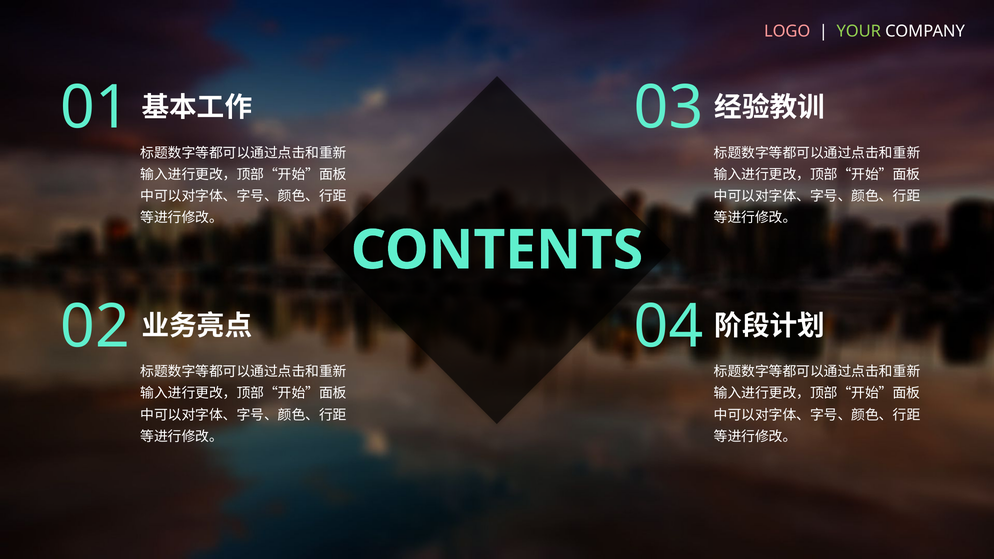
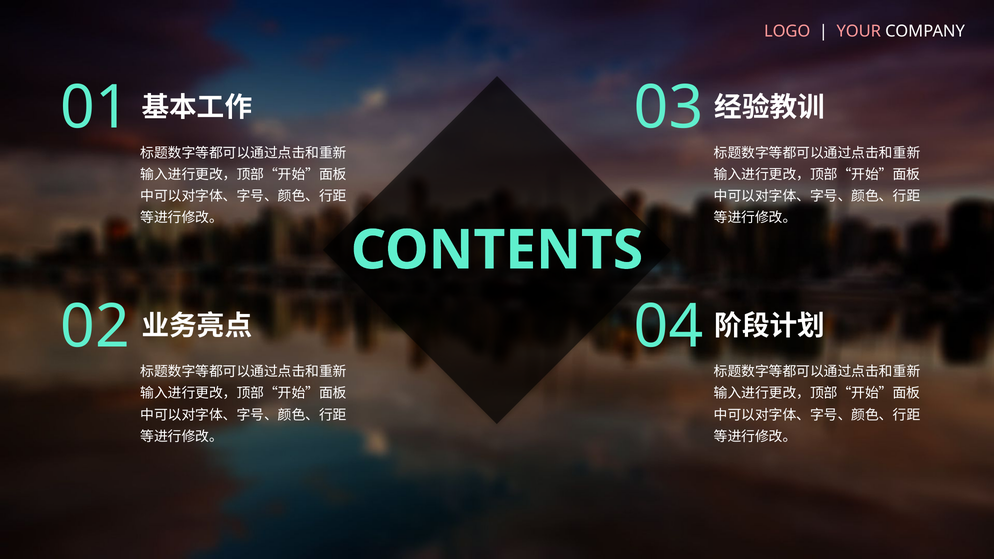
YOUR colour: light green -> pink
